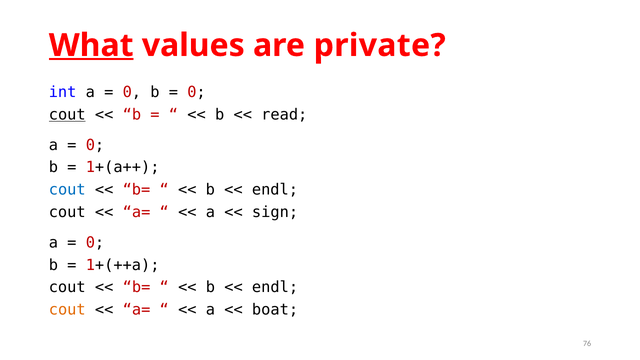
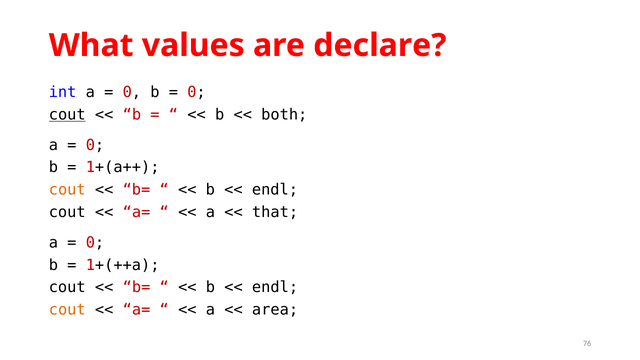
What underline: present -> none
private: private -> declare
read: read -> both
cout at (67, 190) colour: blue -> orange
sign: sign -> that
boat: boat -> area
